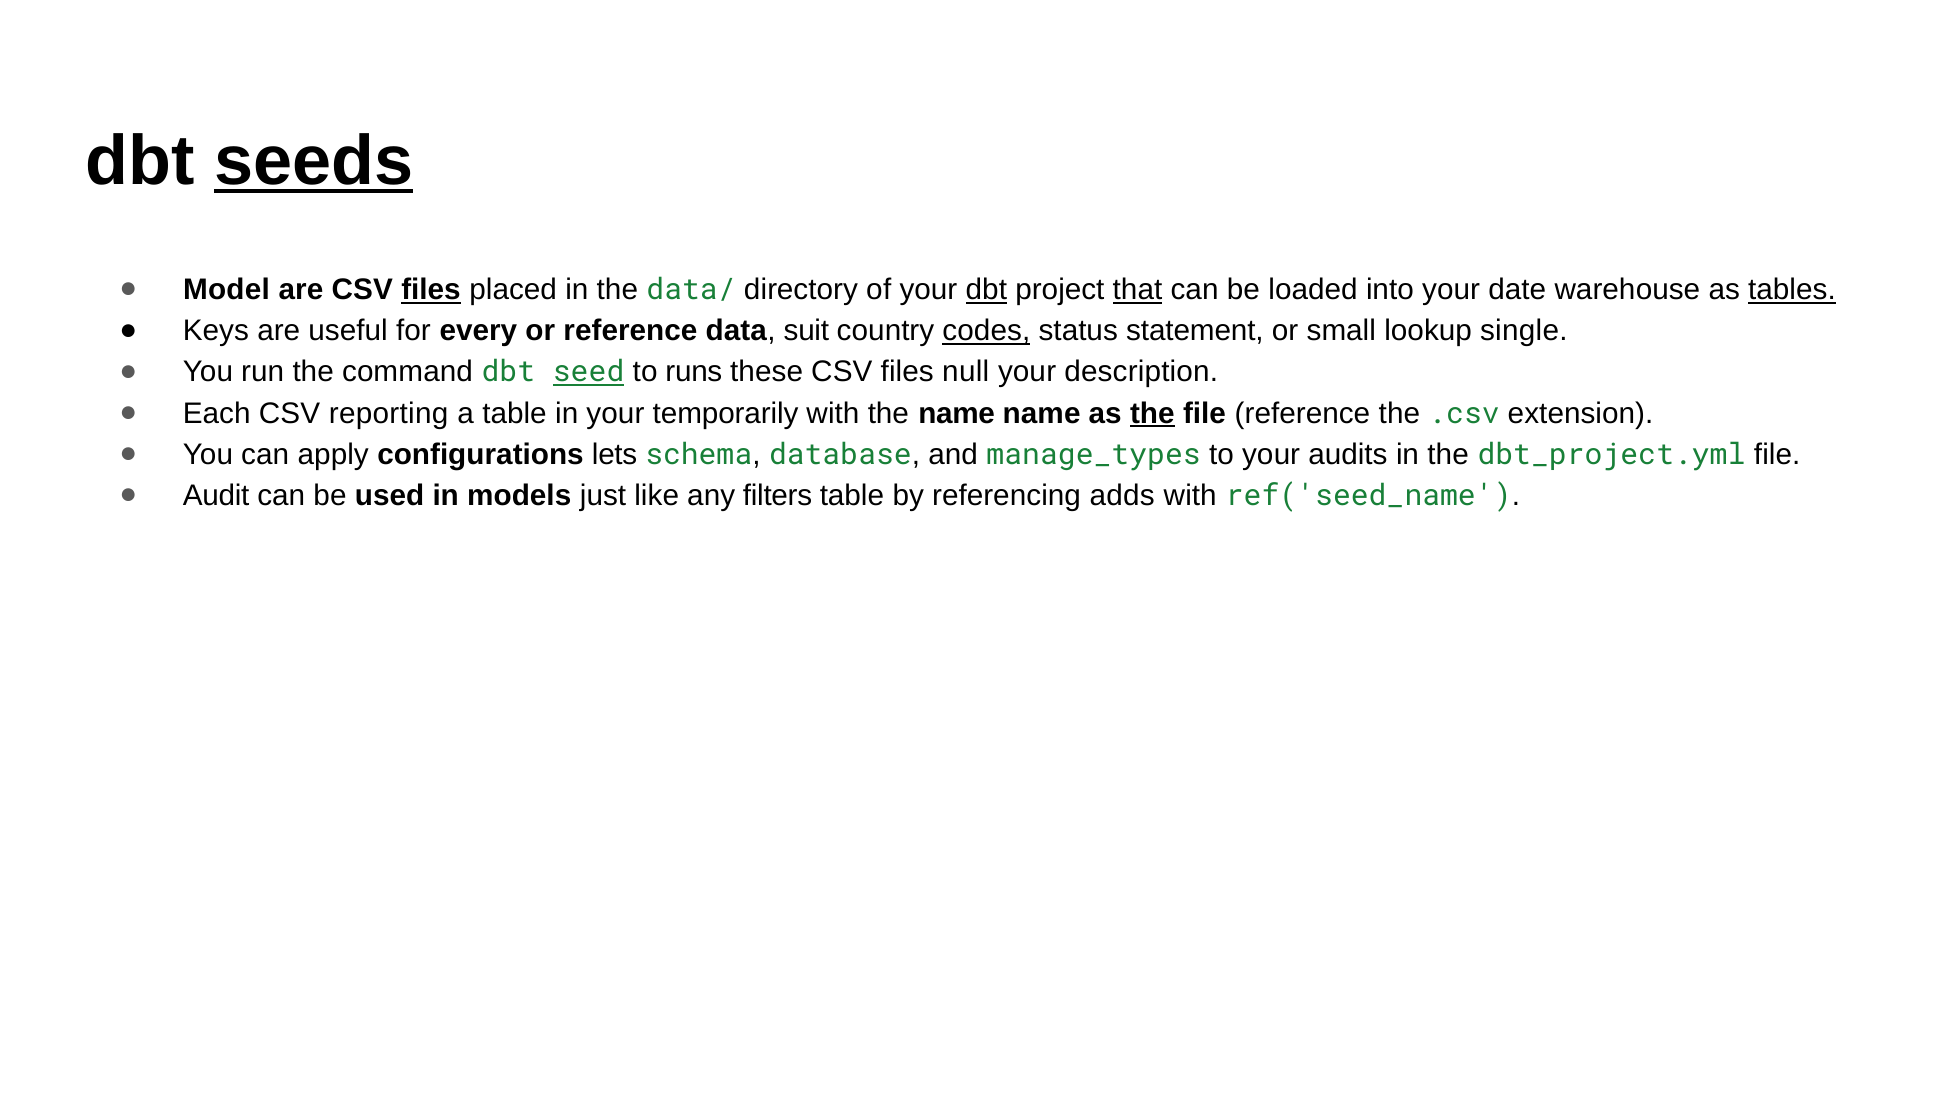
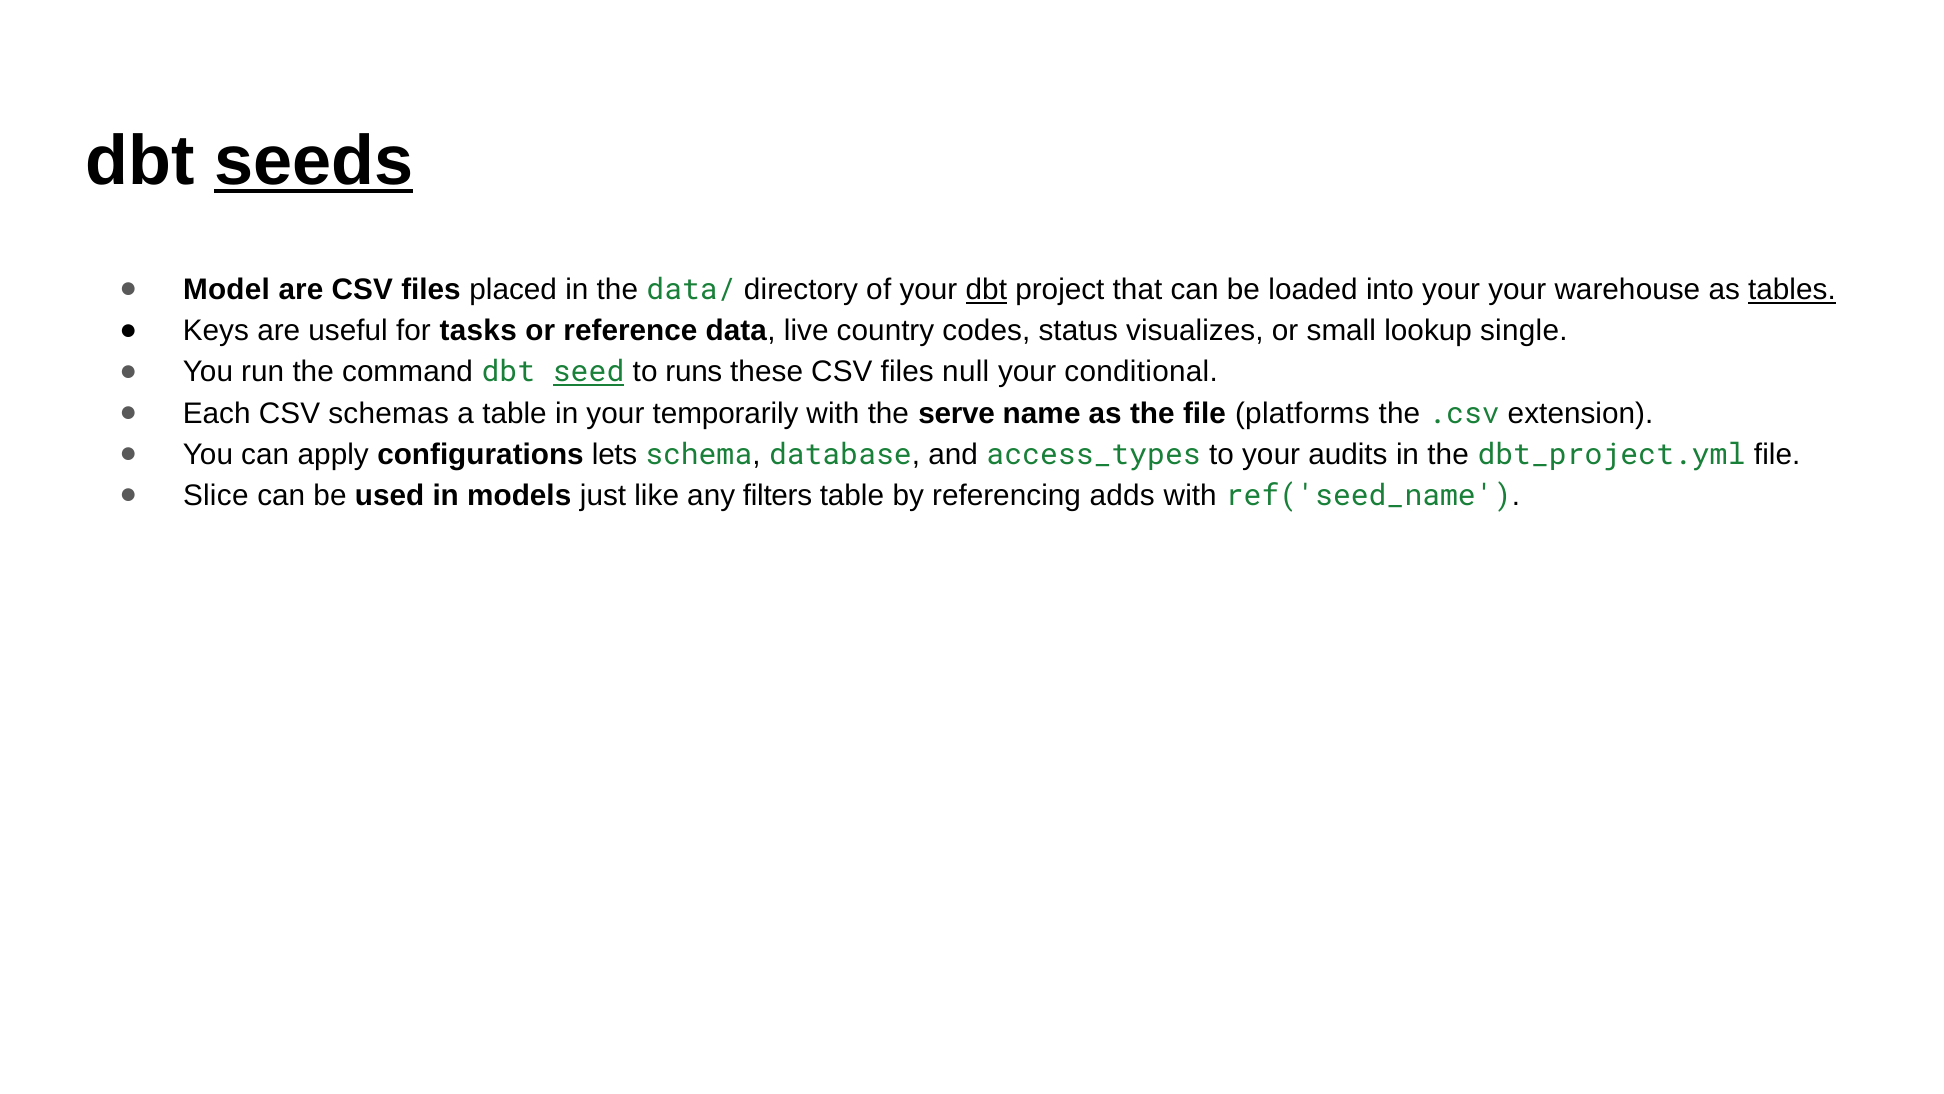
files at (431, 290) underline: present -> none
that underline: present -> none
your date: date -> your
every: every -> tasks
suit: suit -> live
codes underline: present -> none
statement: statement -> visualizes
description: description -> conditional
reporting: reporting -> schemas
the name: name -> serve
the at (1152, 413) underline: present -> none
file reference: reference -> platforms
manage_types: manage_types -> access_types
Audit: Audit -> Slice
